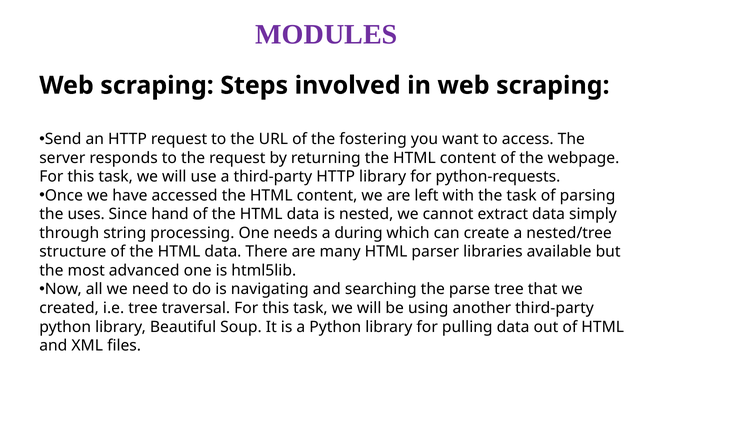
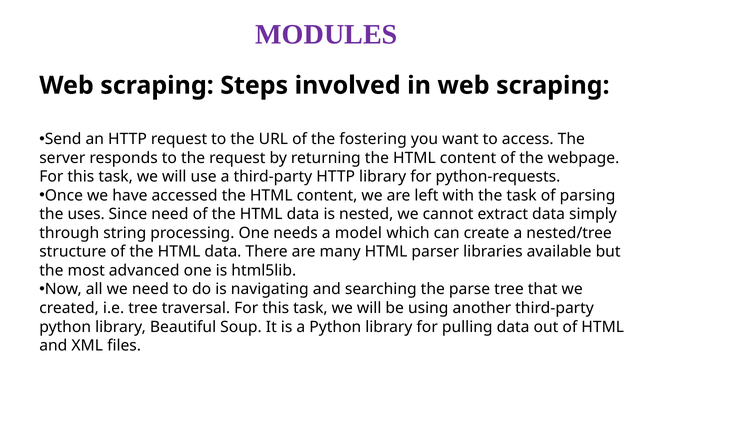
Since hand: hand -> need
during: during -> model
